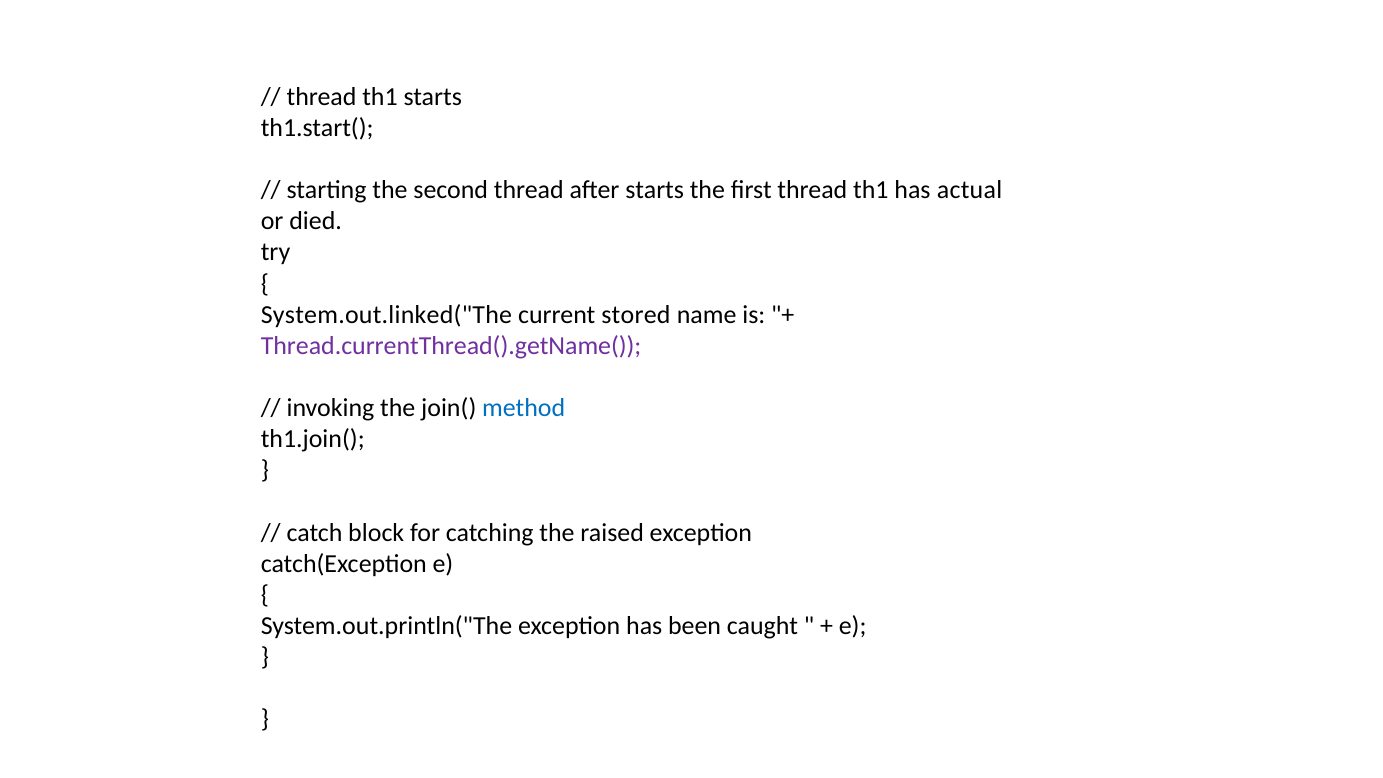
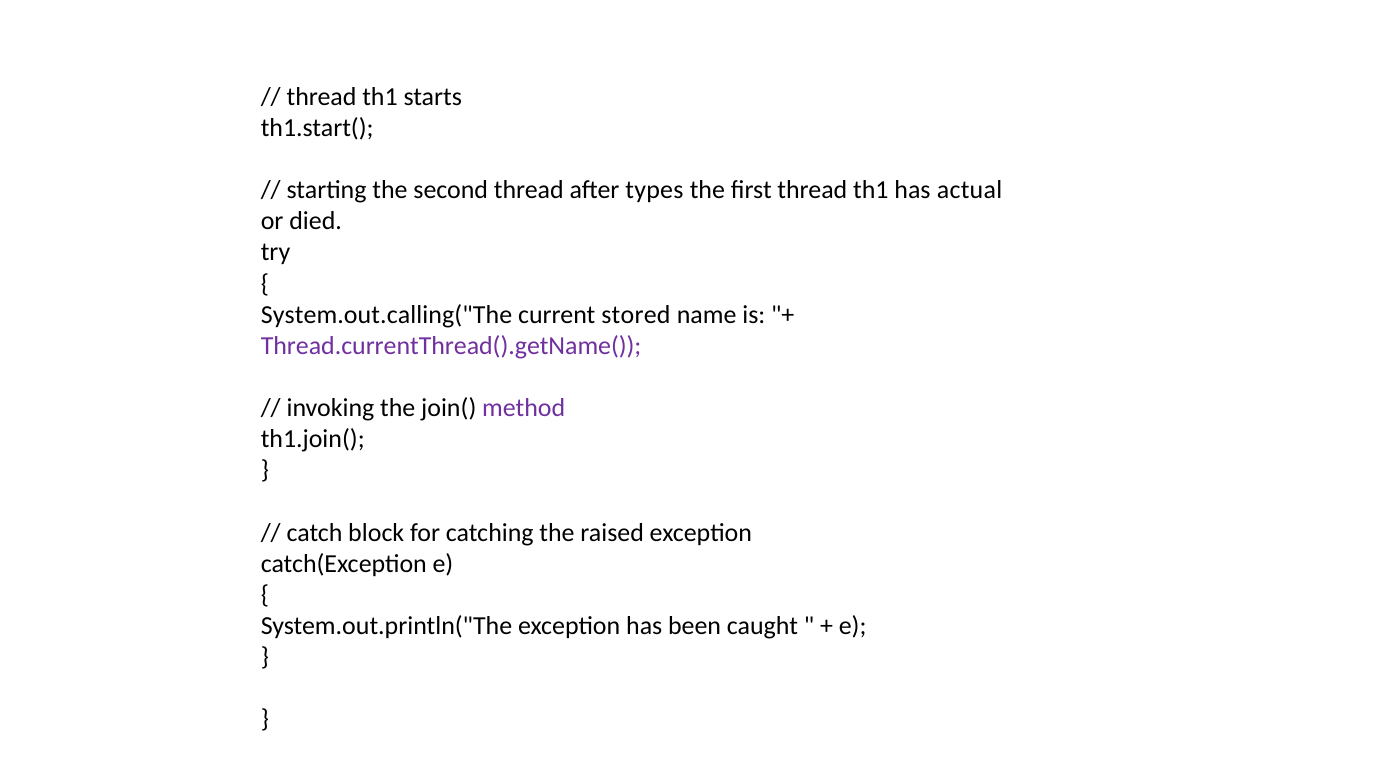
after starts: starts -> types
System.out.linked("The: System.out.linked("The -> System.out.calling("The
method colour: blue -> purple
